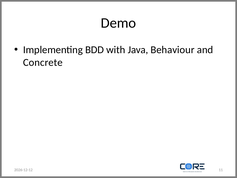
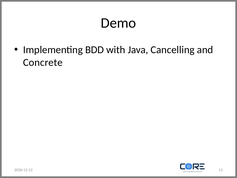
Behaviour: Behaviour -> Cancelling
